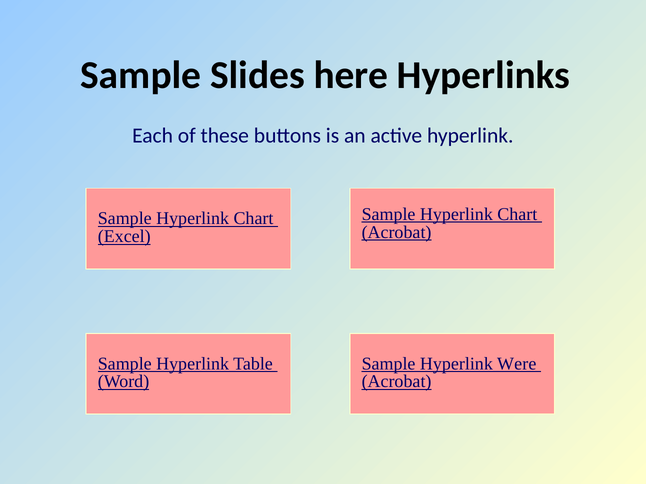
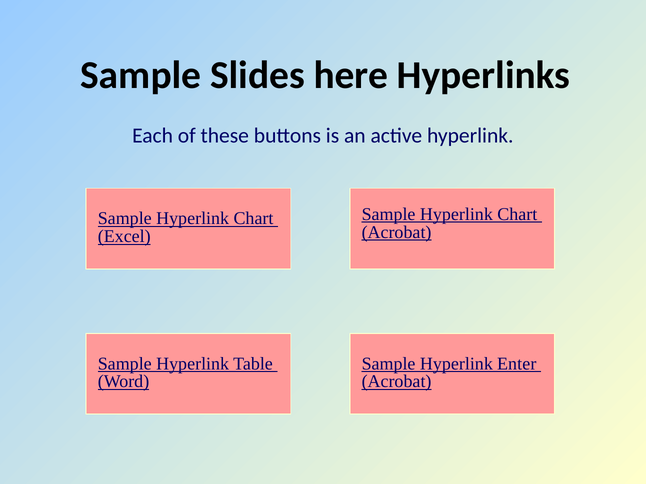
Were: Were -> Enter
